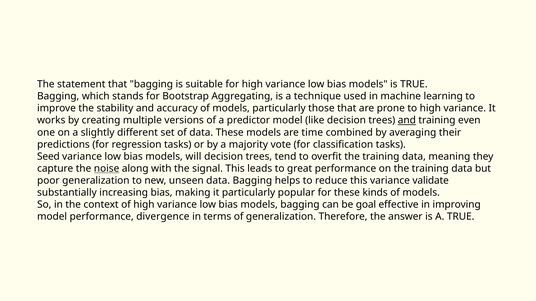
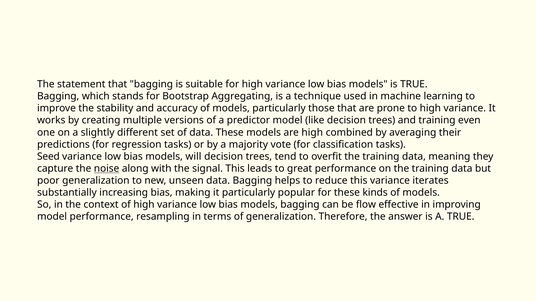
and at (407, 121) underline: present -> none
are time: time -> high
validate: validate -> iterates
goal: goal -> flow
divergence: divergence -> resampling
